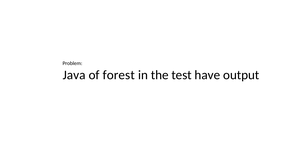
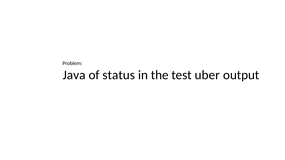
forest: forest -> status
have: have -> uber
